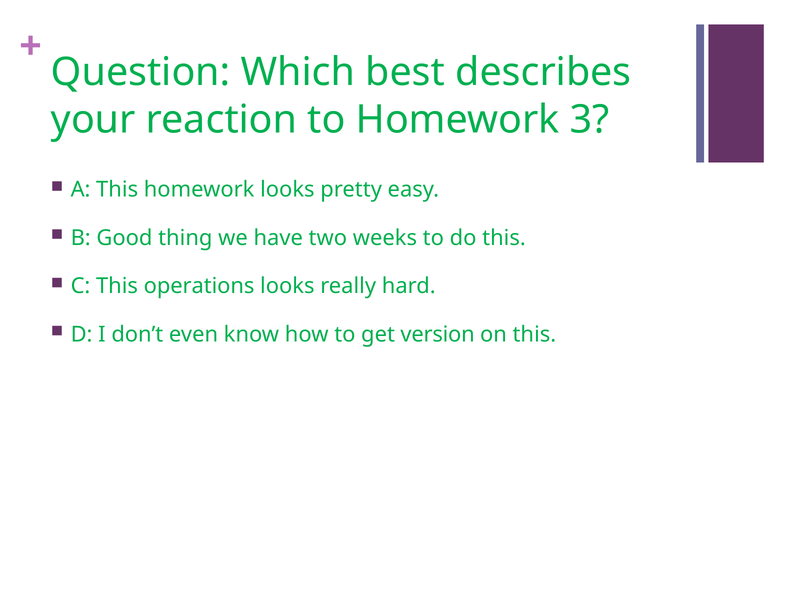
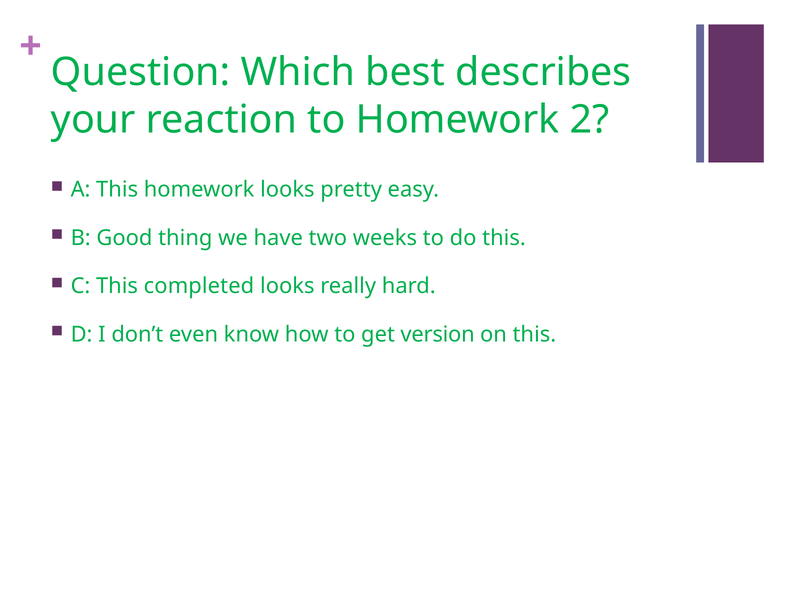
3: 3 -> 2
operations: operations -> completed
